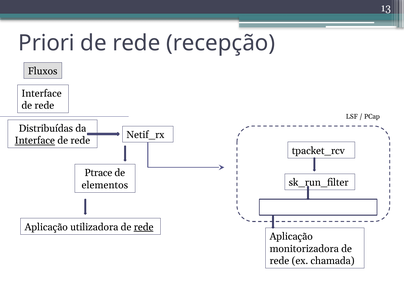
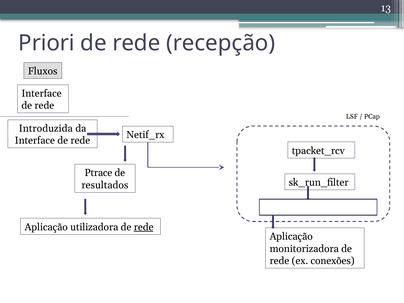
Distribuídas: Distribuídas -> Introduzida
Interface at (35, 141) underline: present -> none
elementos: elementos -> resultados
chamada: chamada -> conexões
